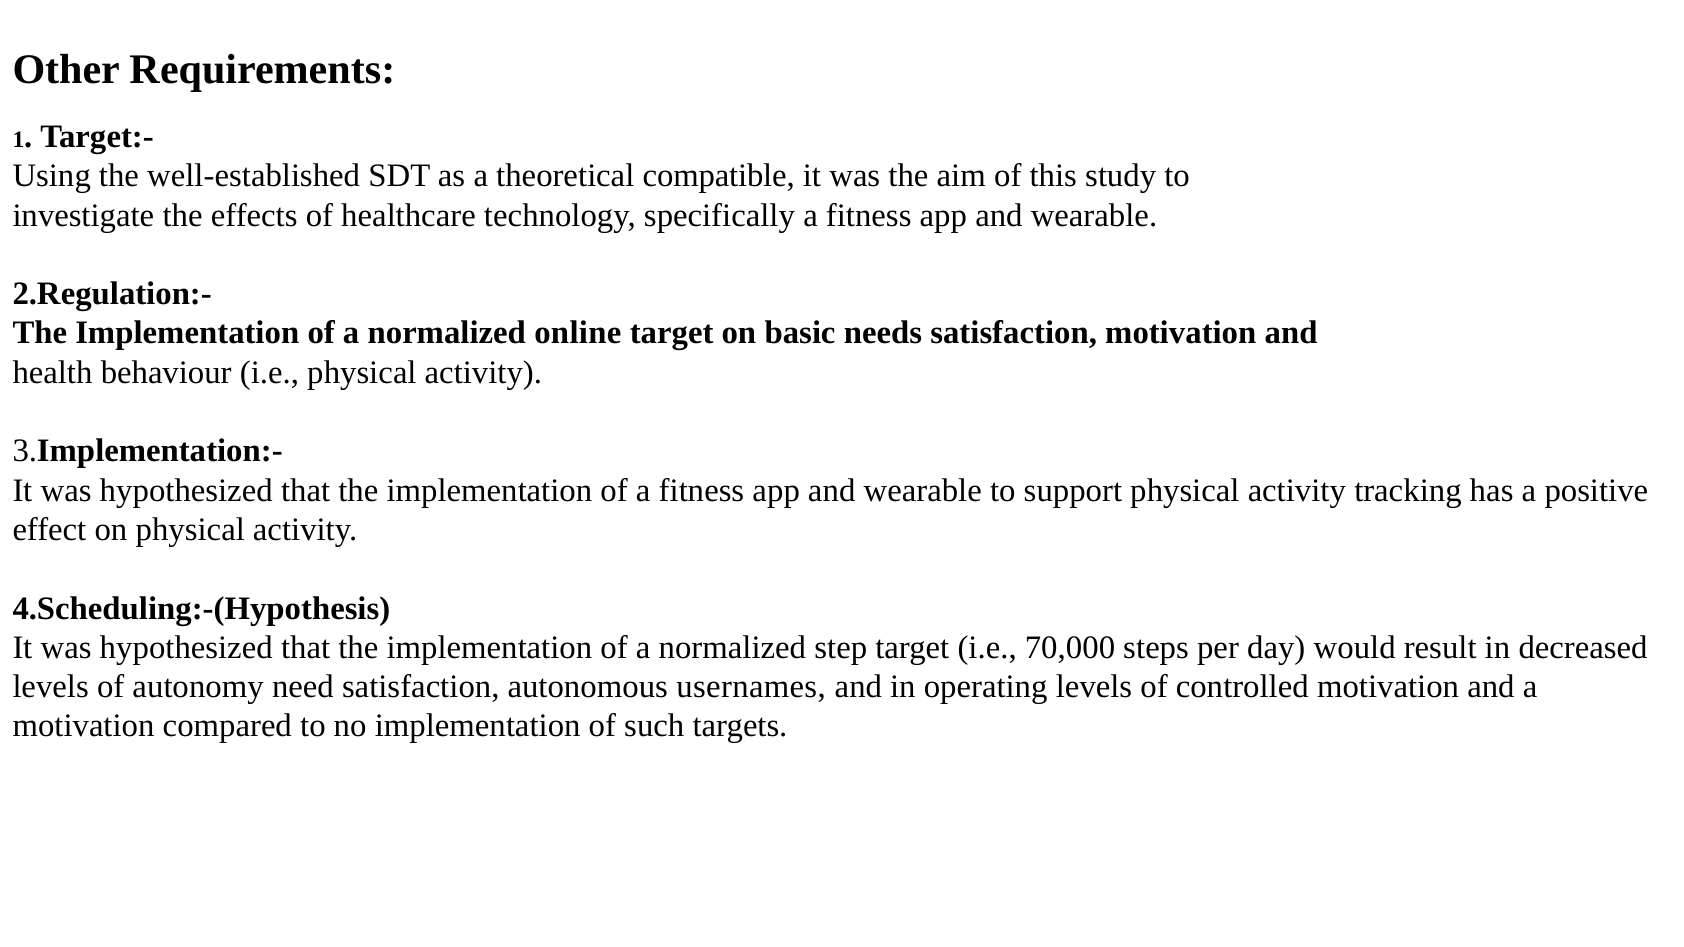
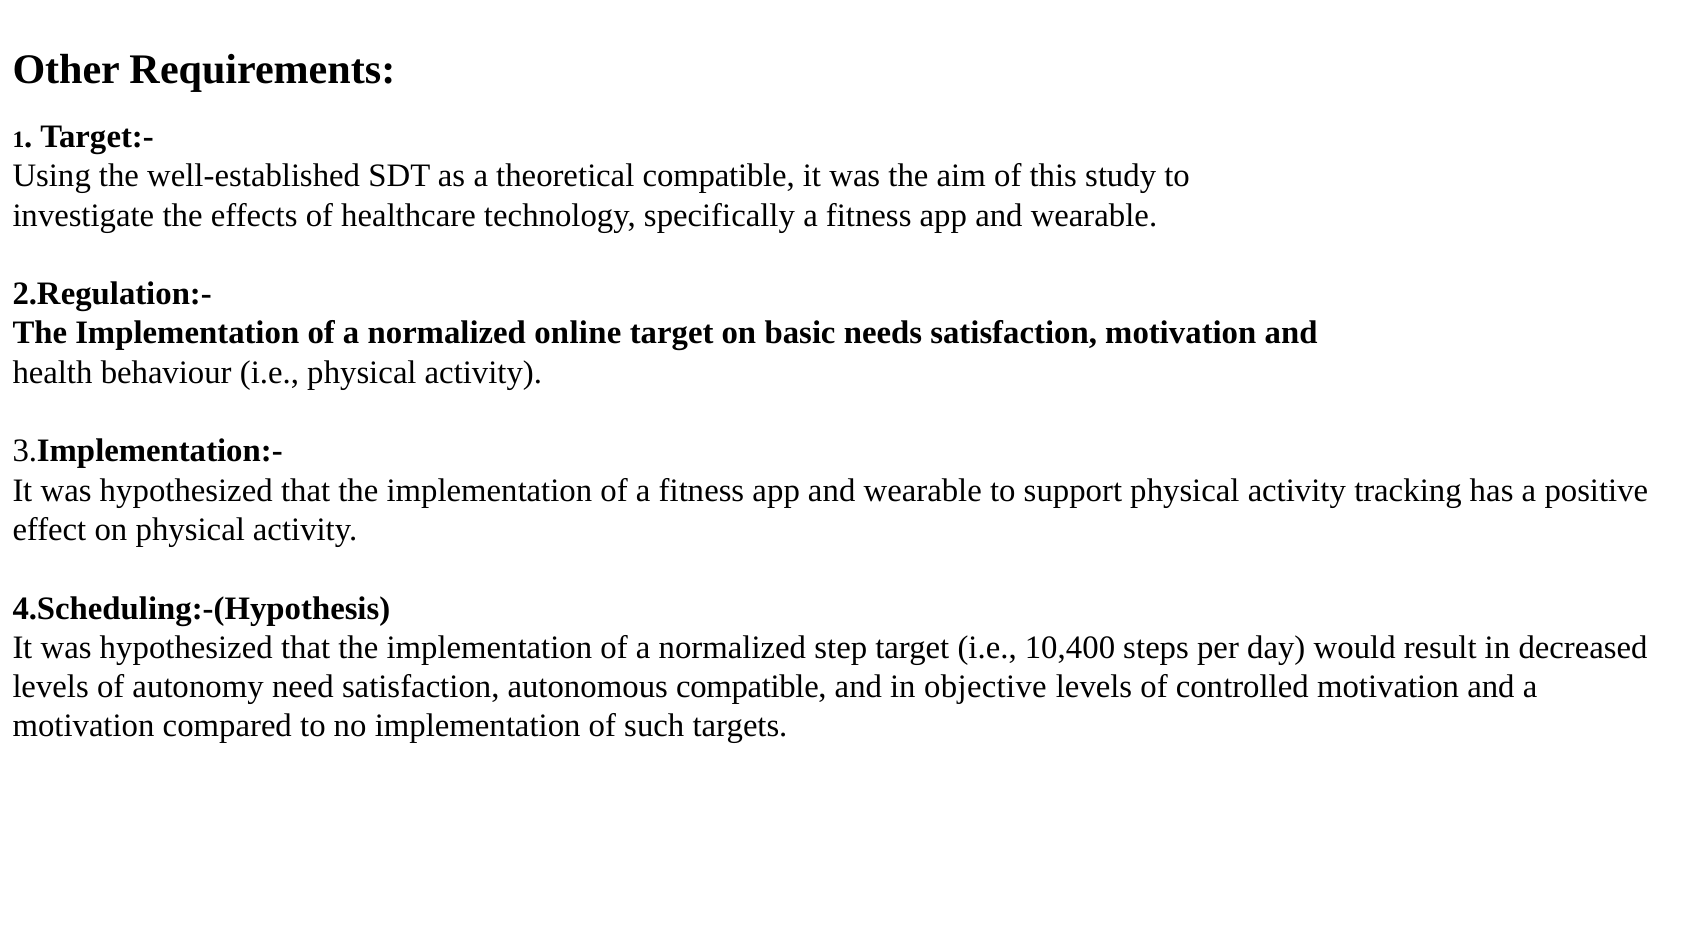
70,000: 70,000 -> 10,400
autonomous usernames: usernames -> compatible
operating: operating -> objective
